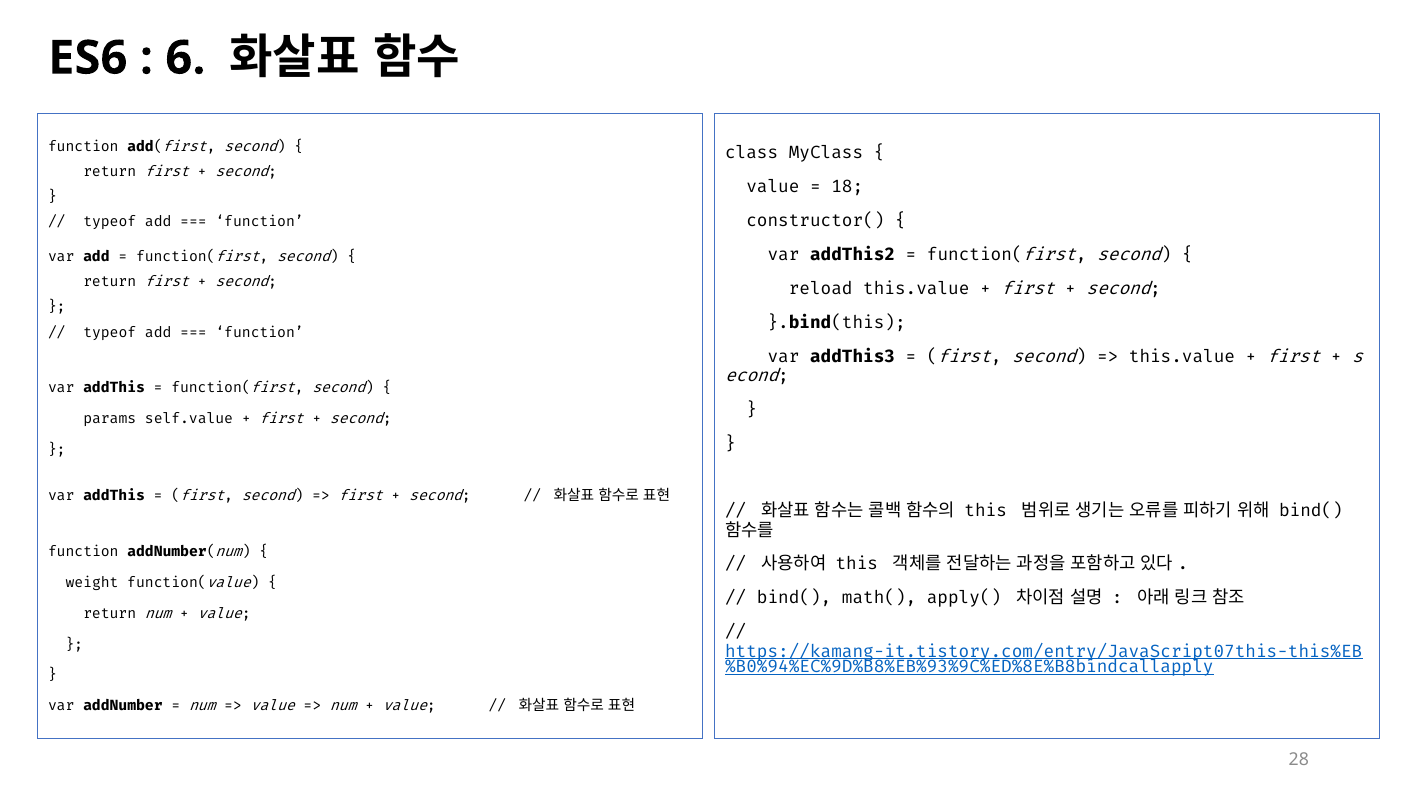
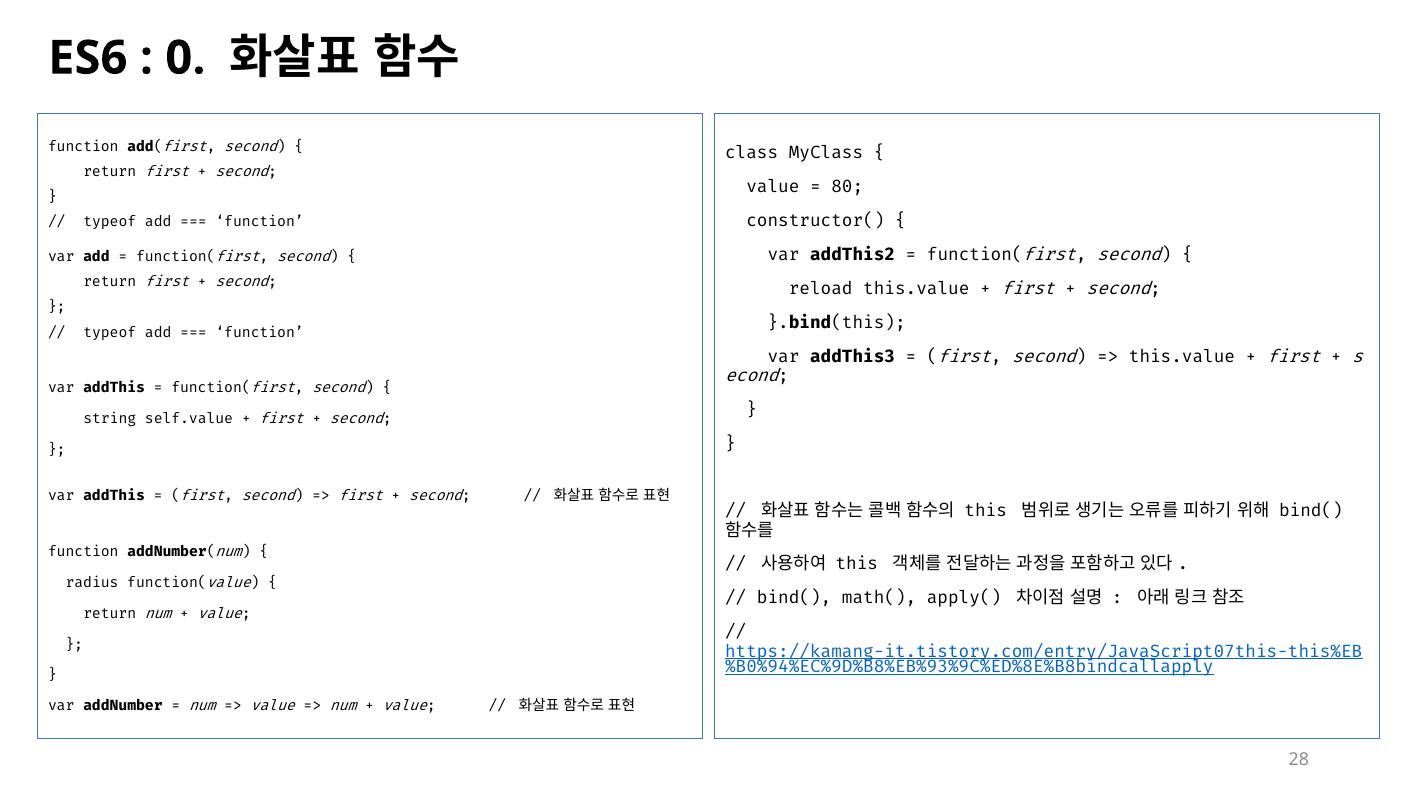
6: 6 -> 0
18: 18 -> 80
params: params -> string
weight: weight -> radius
